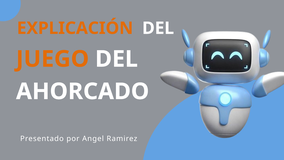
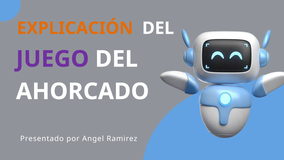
JUEGO colour: orange -> purple
